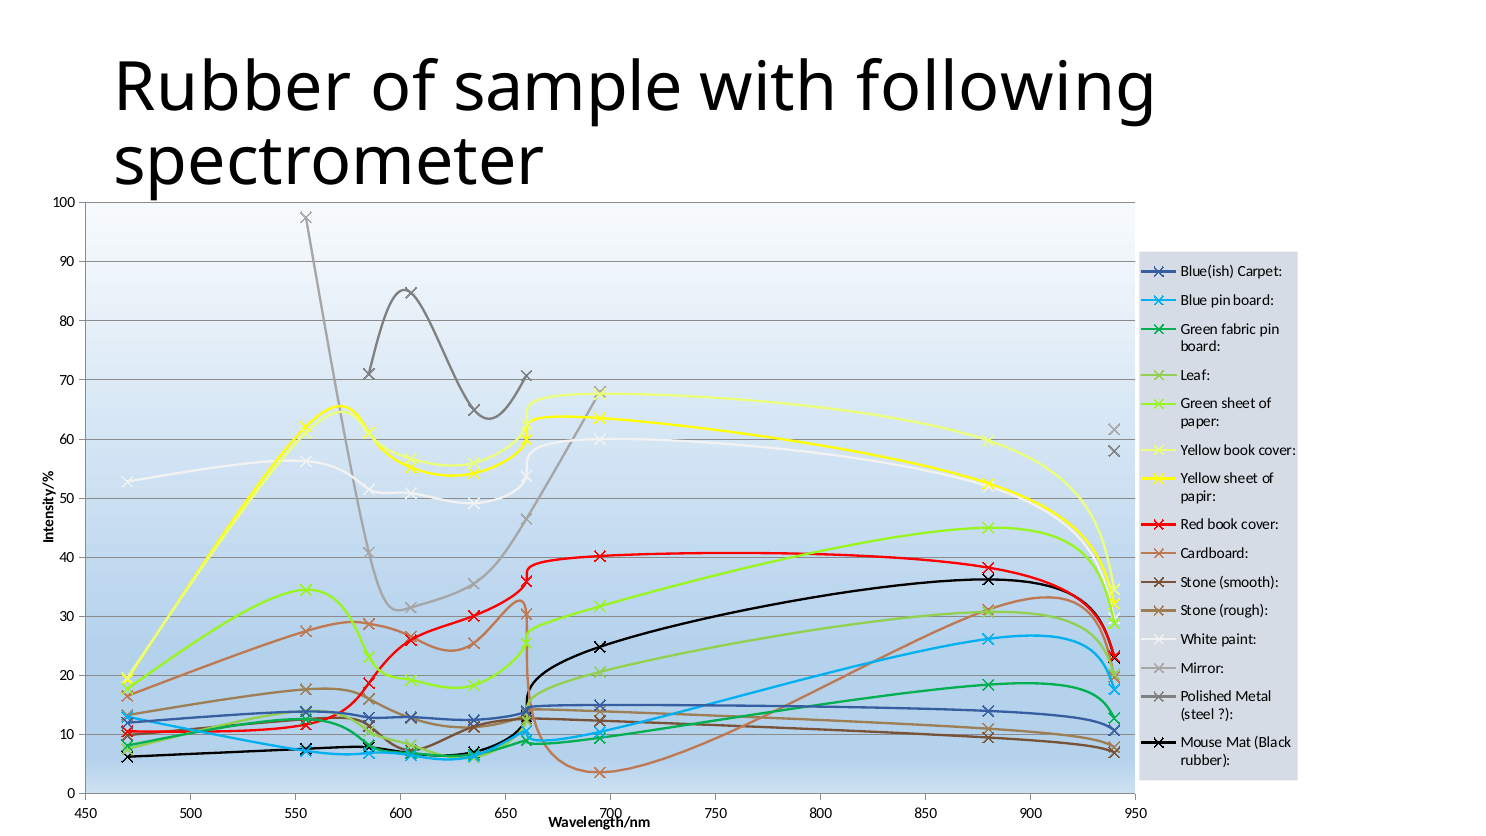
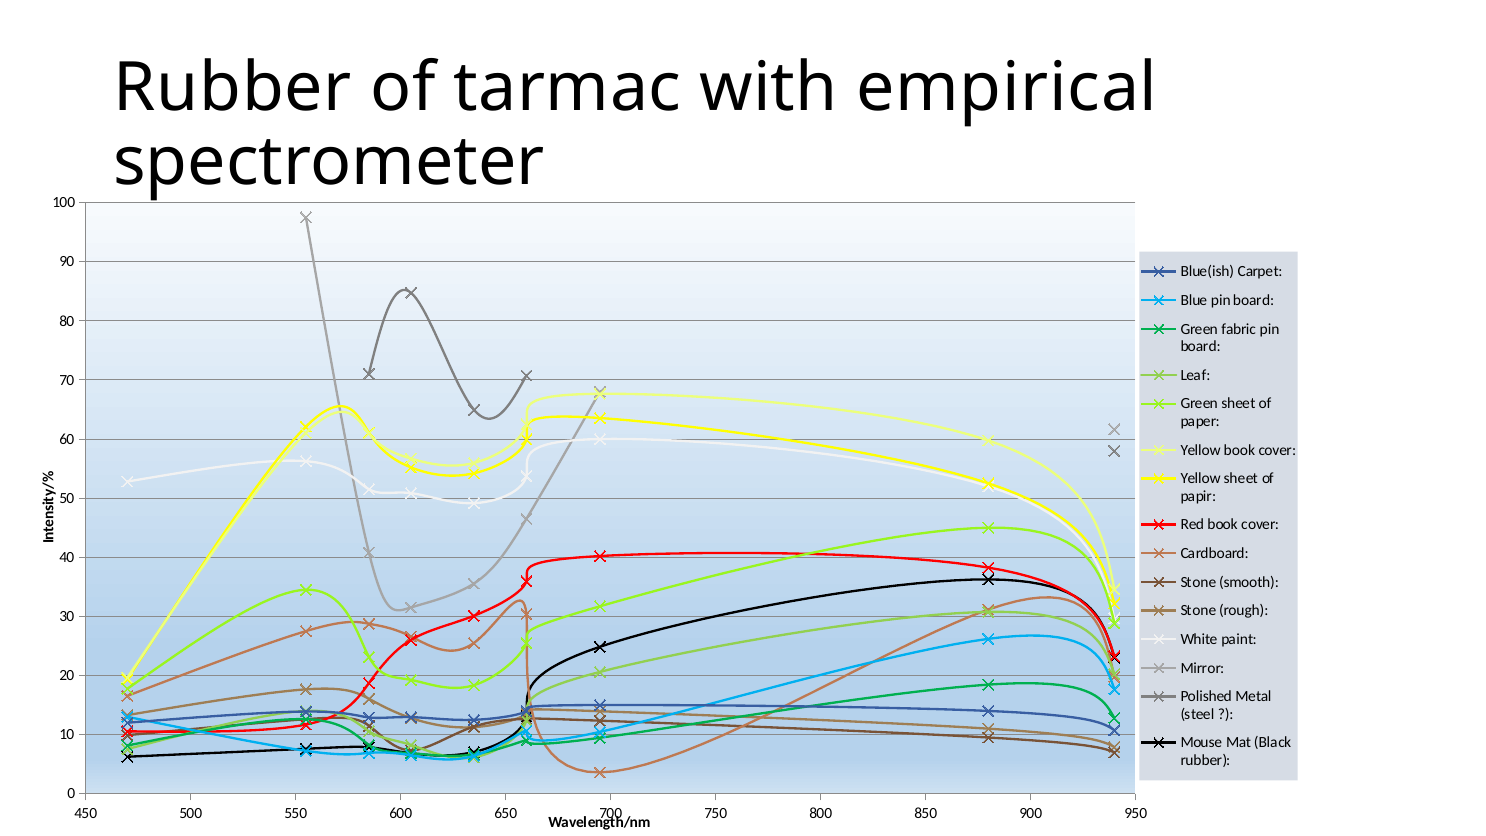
sample: sample -> tarmac
following: following -> empirical
